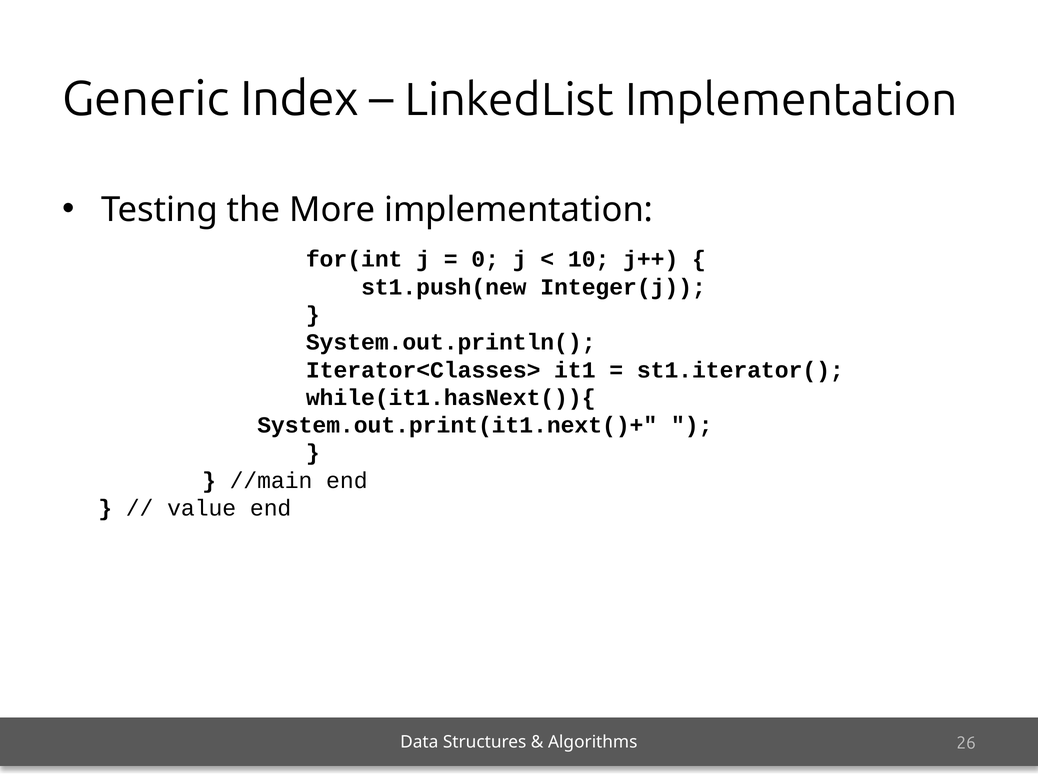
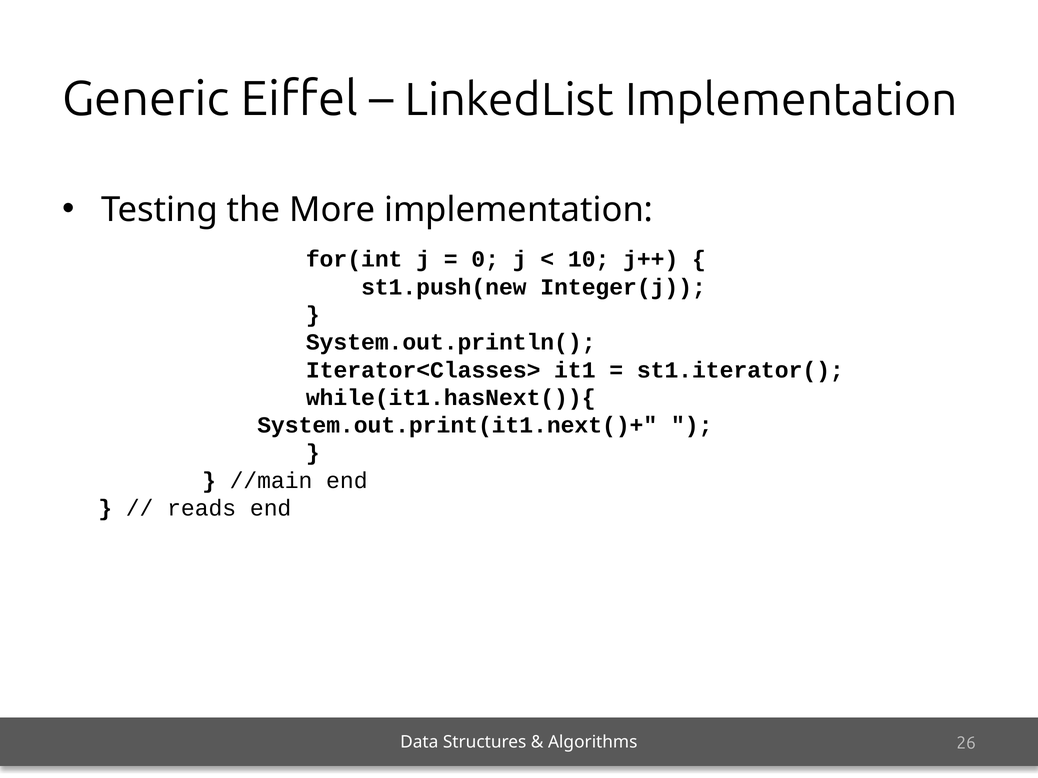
Index: Index -> Eiffel
value: value -> reads
